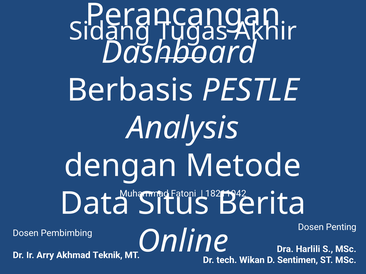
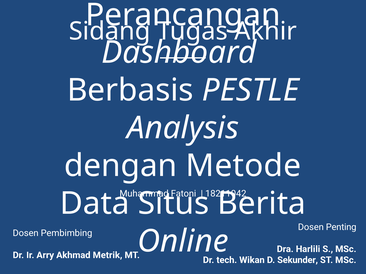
Teknik: Teknik -> Metrik
Sentimen: Sentimen -> Sekunder
